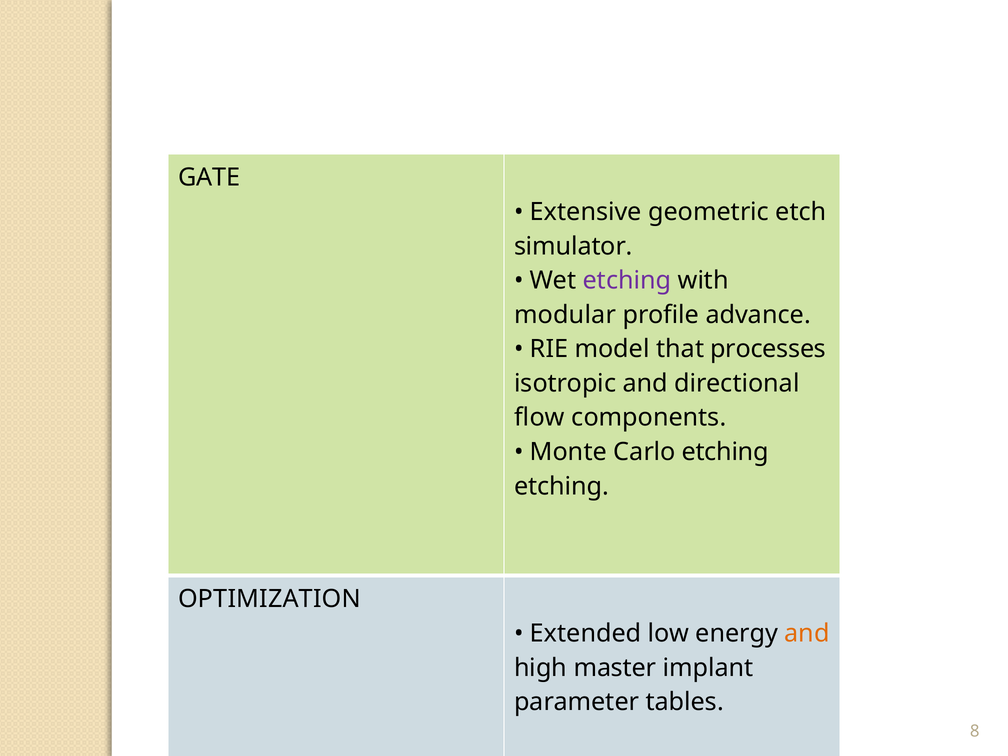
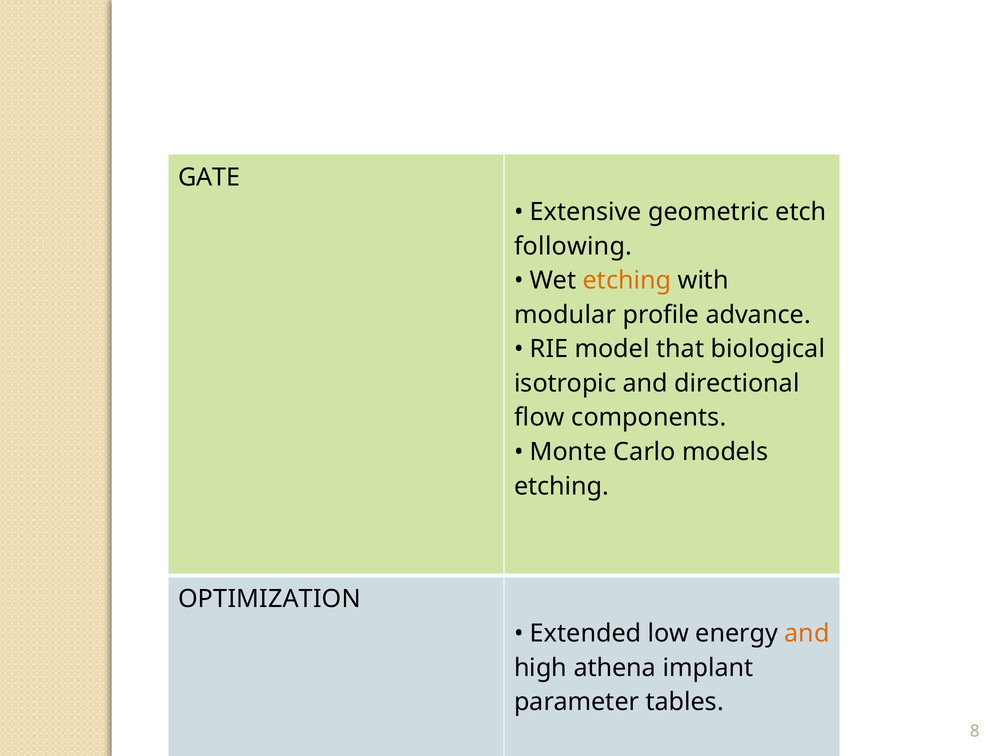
simulator: simulator -> following
etching at (627, 280) colour: purple -> orange
processes: processes -> biological
Carlo etching: etching -> models
master: master -> athena
